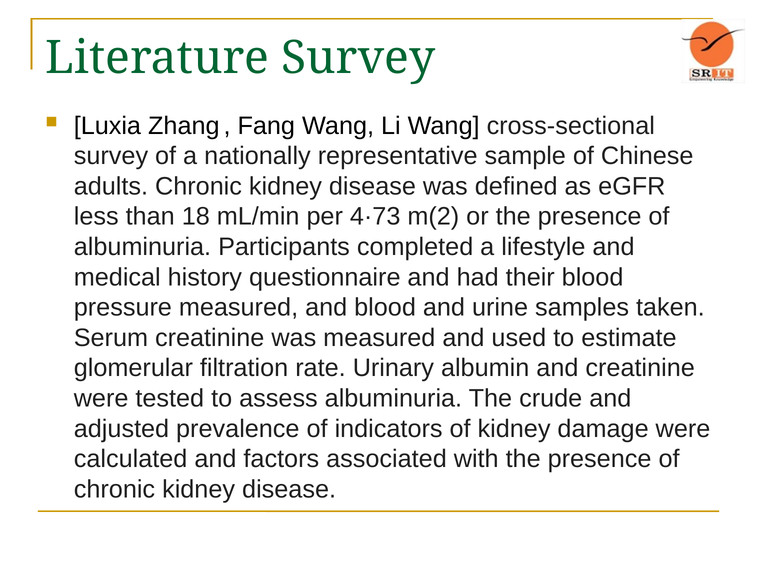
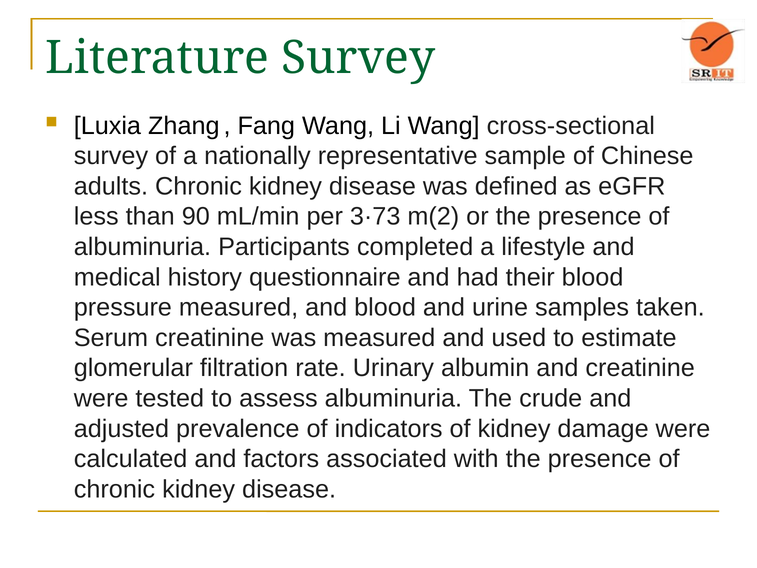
18: 18 -> 90
4·73: 4·73 -> 3·73
